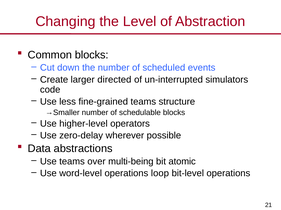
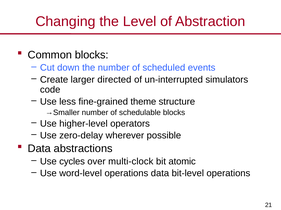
fine-grained teams: teams -> theme
Use teams: teams -> cycles
multi-being: multi-being -> multi-clock
operations loop: loop -> data
